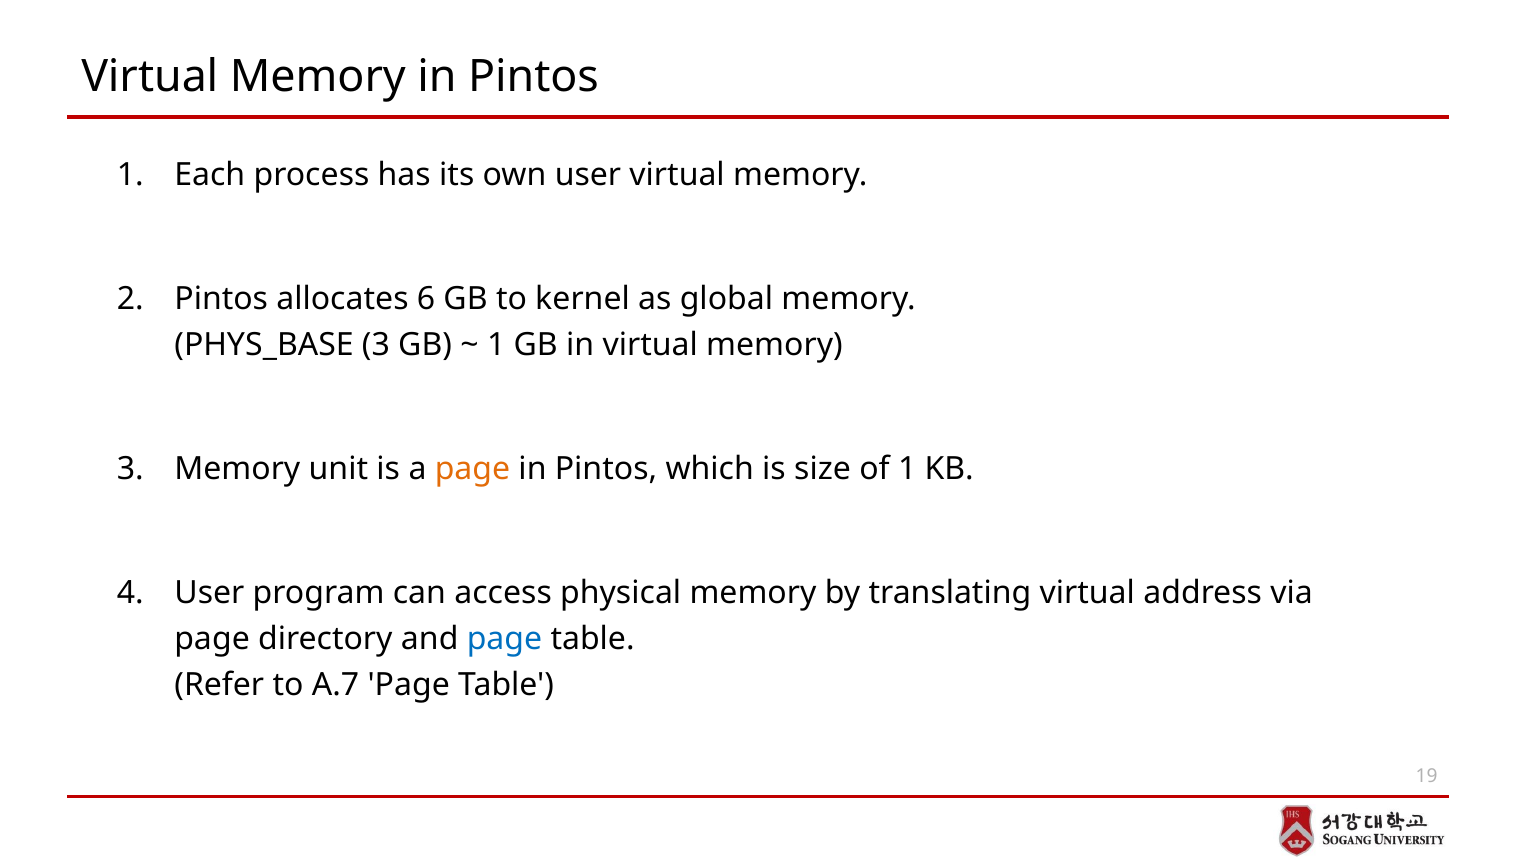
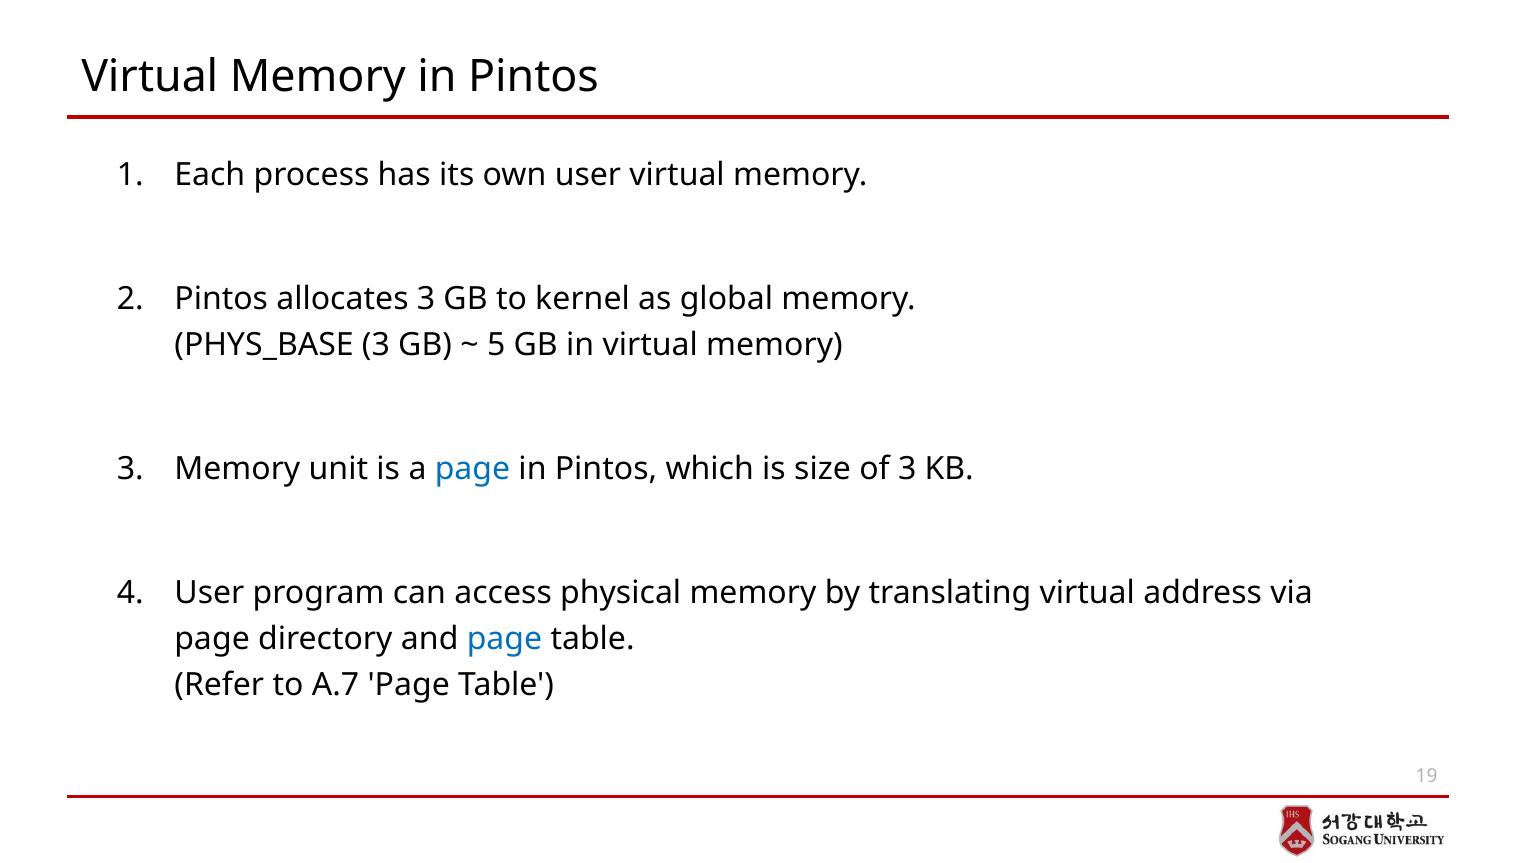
allocates 6: 6 -> 3
1 at (496, 345): 1 -> 5
page at (472, 469) colour: orange -> blue
of 1: 1 -> 3
